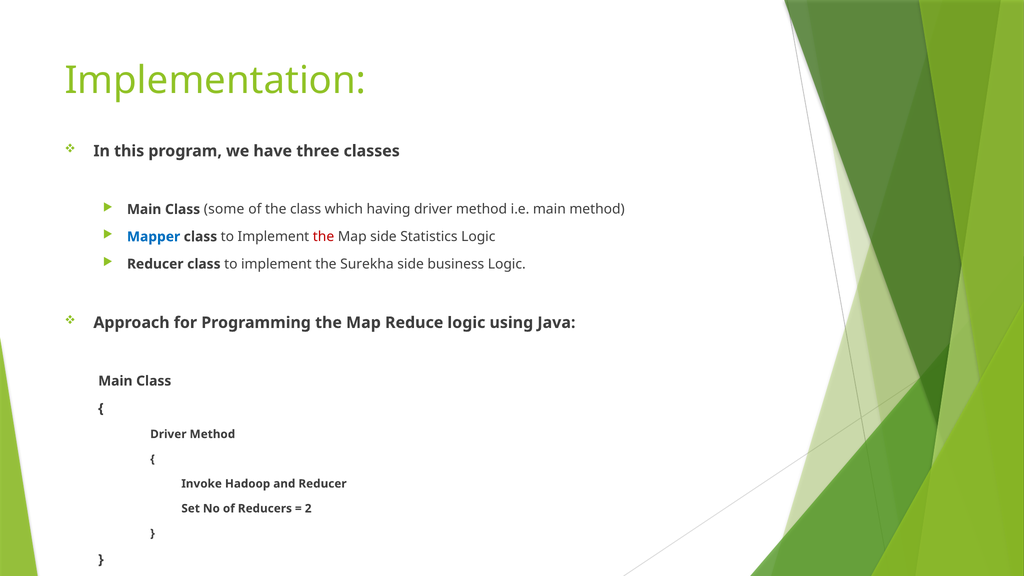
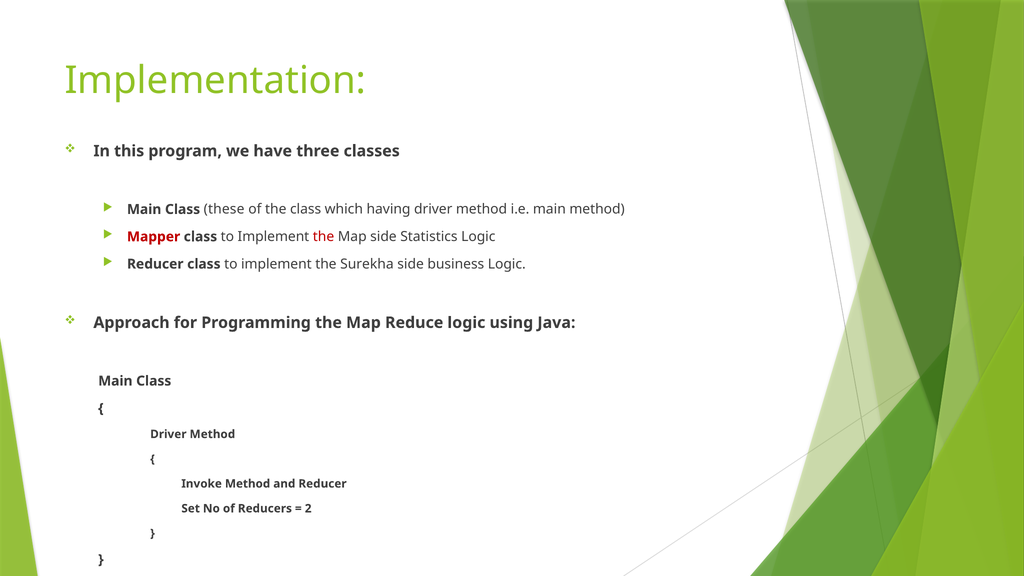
some: some -> these
Mapper colour: blue -> red
Invoke Hadoop: Hadoop -> Method
